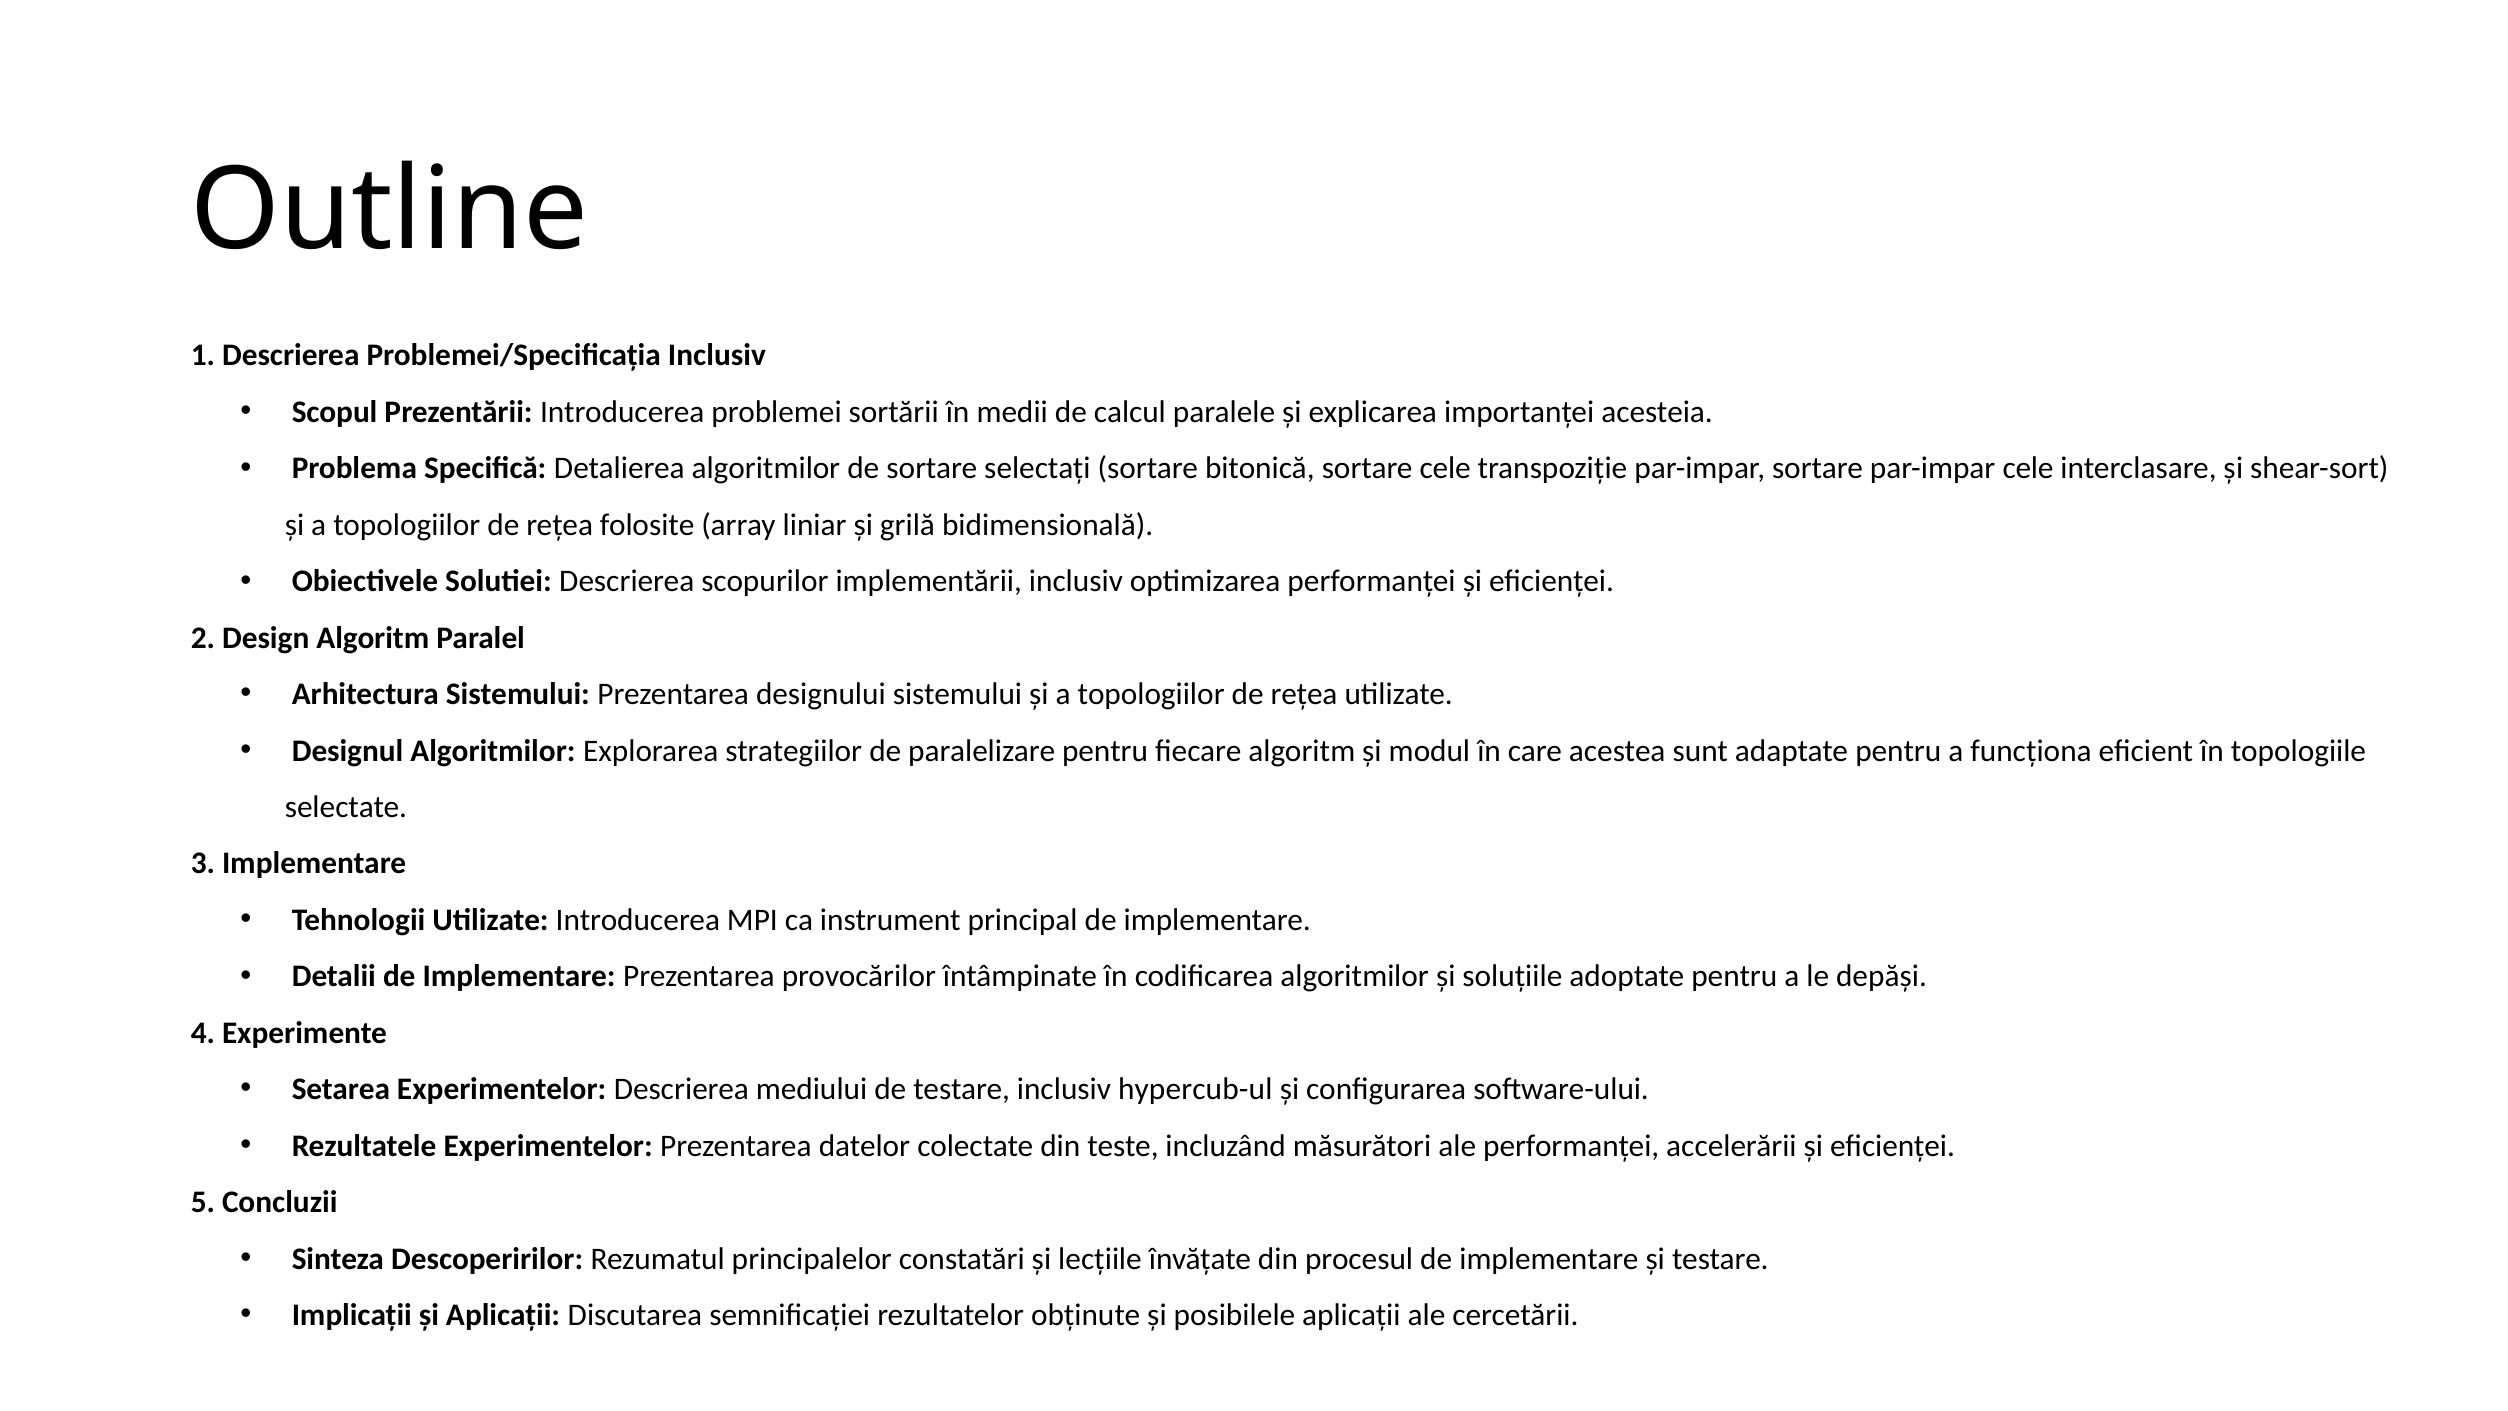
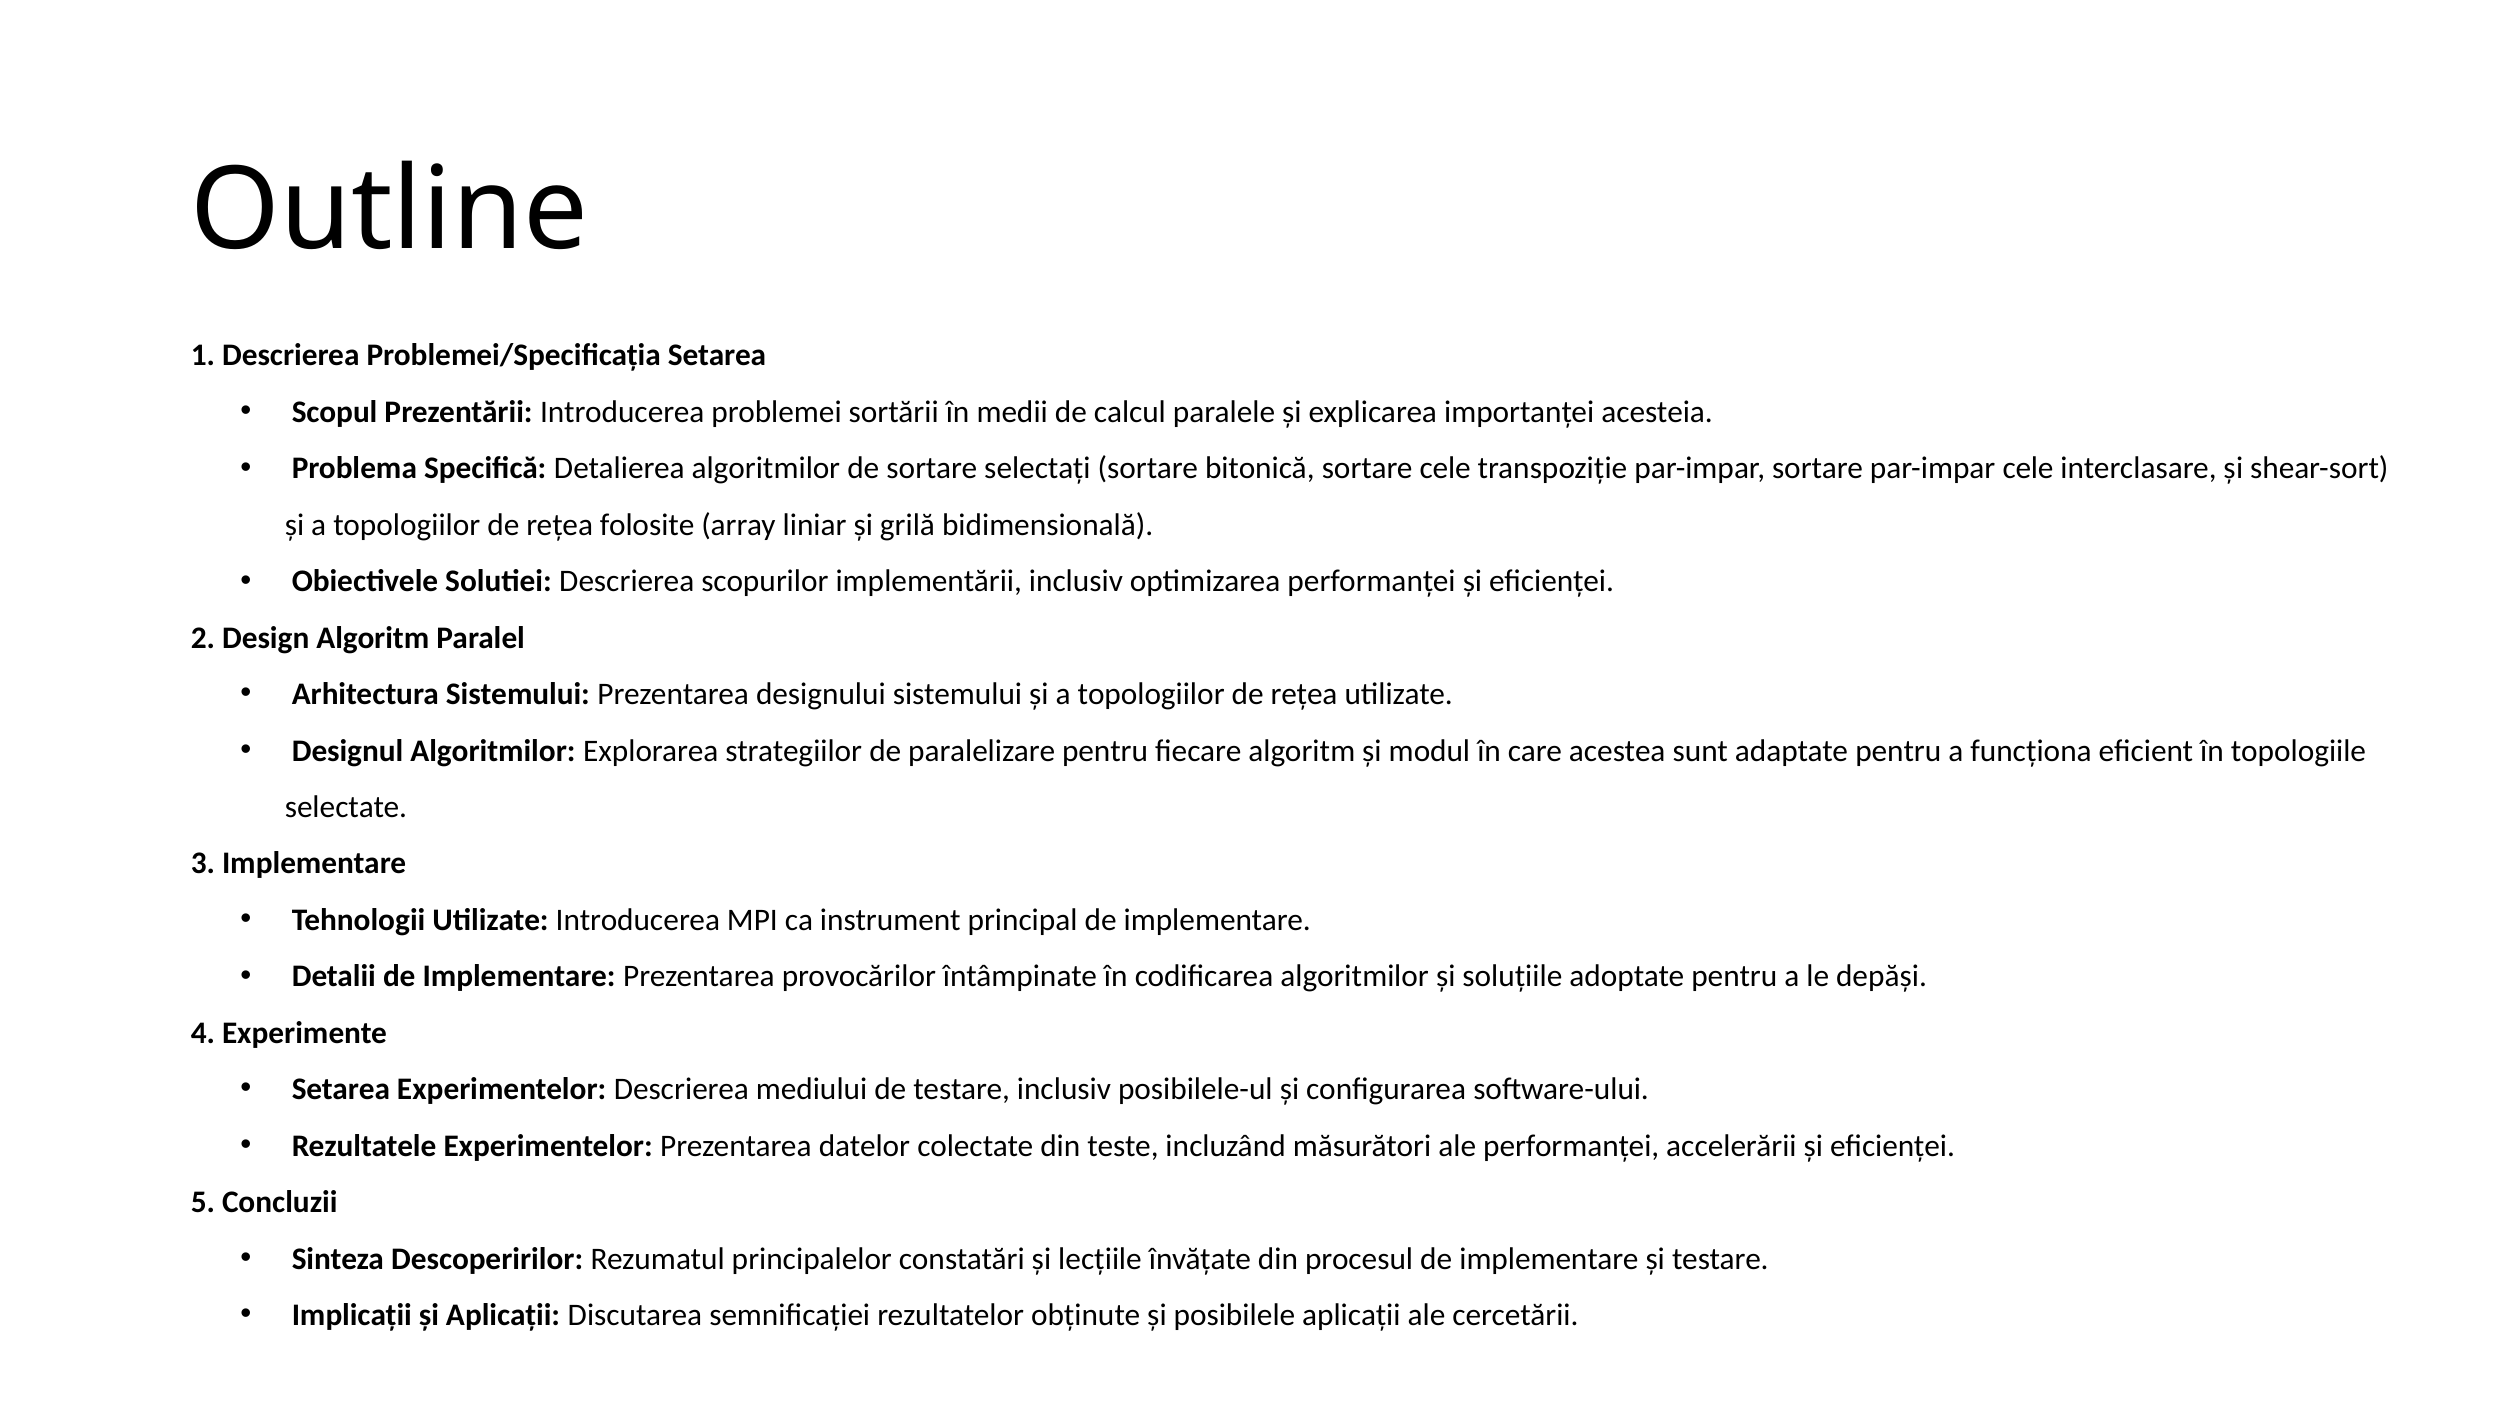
Problemei/Specificația Inclusiv: Inclusiv -> Setarea
hypercub-ul: hypercub-ul -> posibilele-ul
